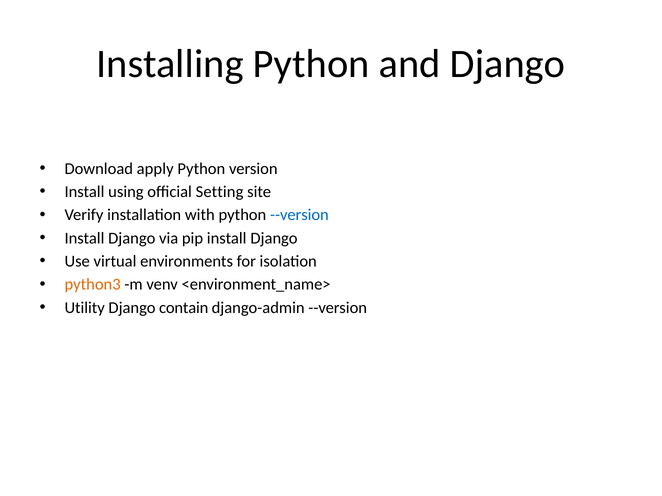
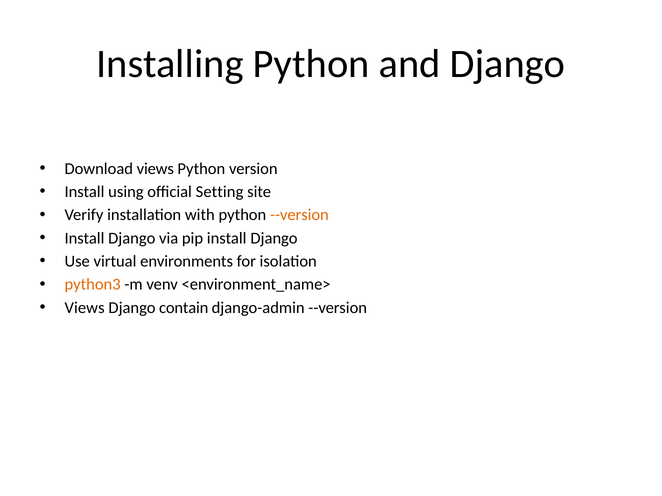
Download apply: apply -> views
--version at (299, 215) colour: blue -> orange
Utility at (85, 308): Utility -> Views
